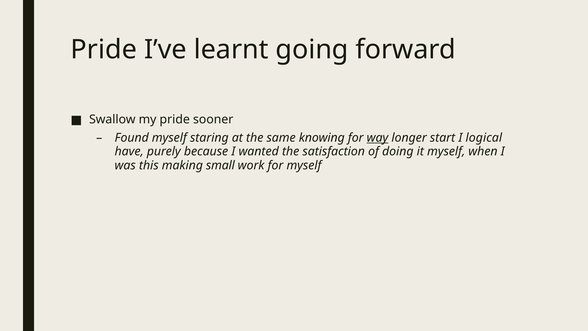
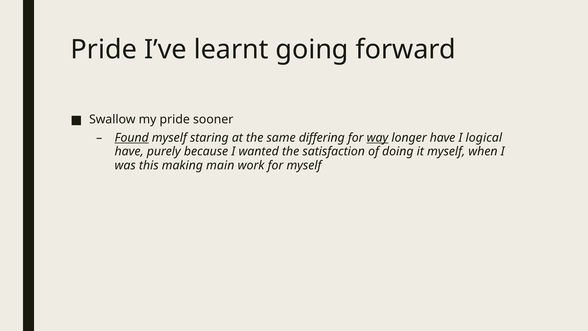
Found underline: none -> present
knowing: knowing -> differing
longer start: start -> have
small: small -> main
